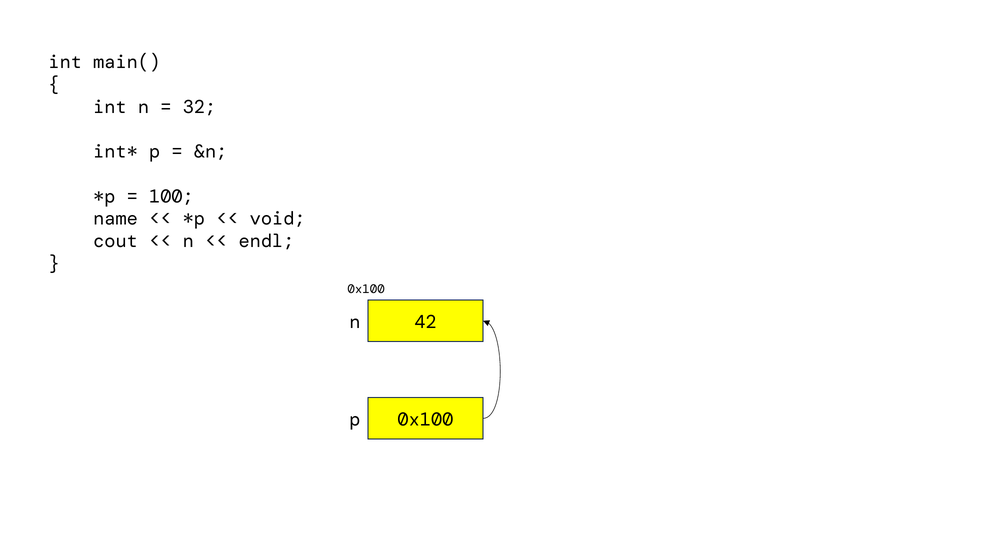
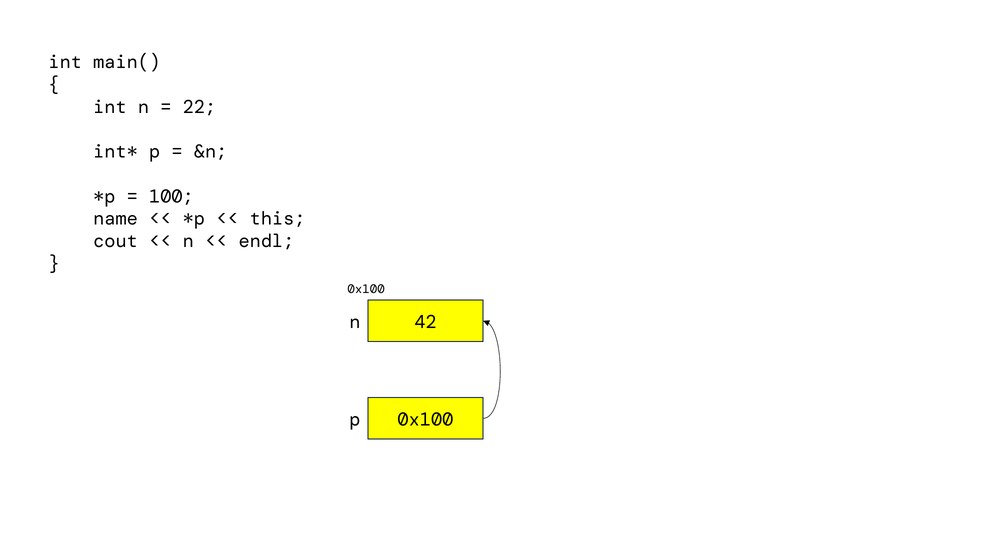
32: 32 -> 22
void: void -> this
